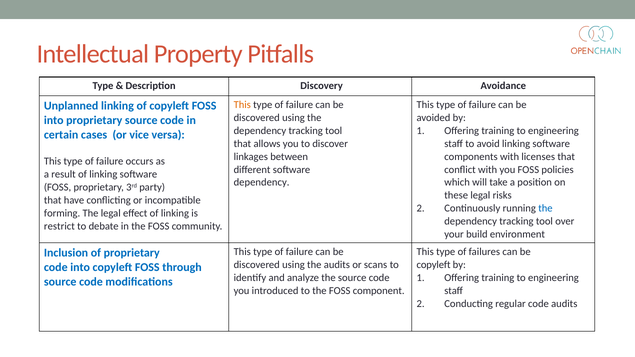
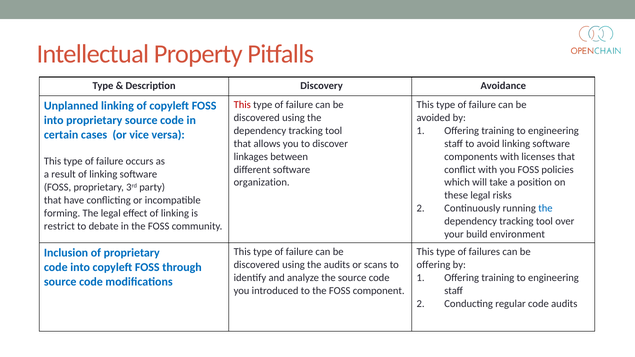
This at (242, 105) colour: orange -> red
dependency at (262, 183): dependency -> organization
copyleft at (434, 265): copyleft -> offering
